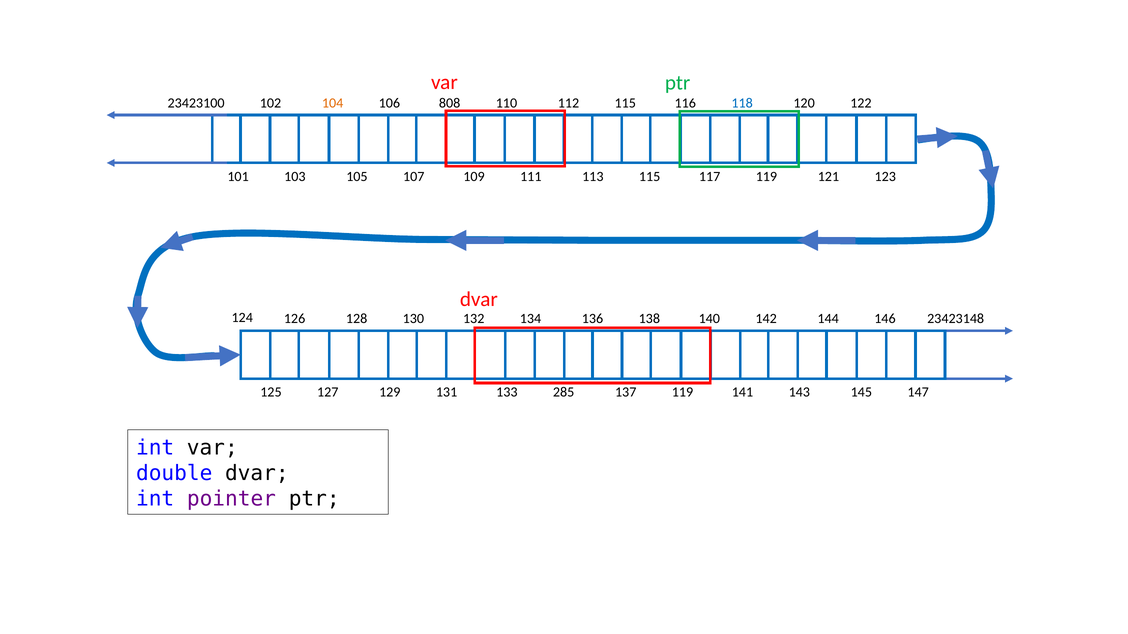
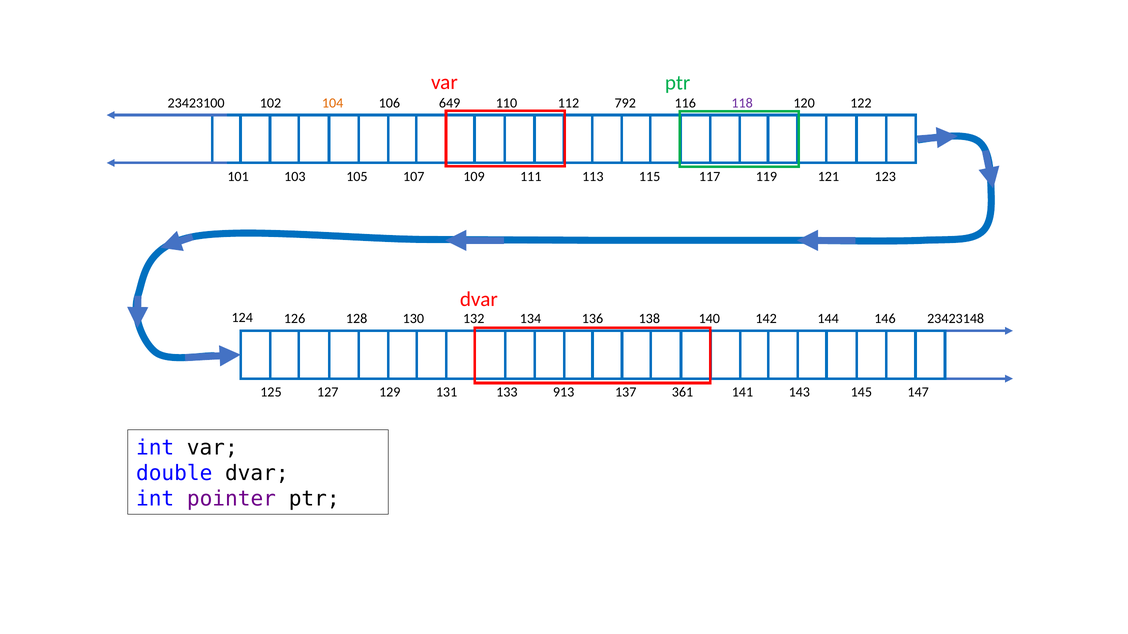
808: 808 -> 649
112 115: 115 -> 792
118 colour: blue -> purple
285: 285 -> 913
137 119: 119 -> 361
